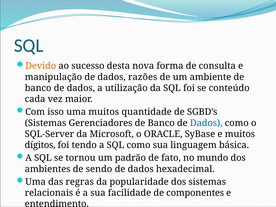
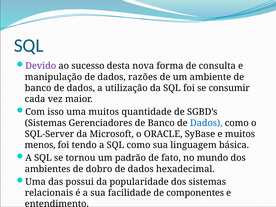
Devido colour: orange -> purple
conteúdo: conteúdo -> consumir
dígitos: dígitos -> menos
sendo: sendo -> dobro
regras: regras -> possui
